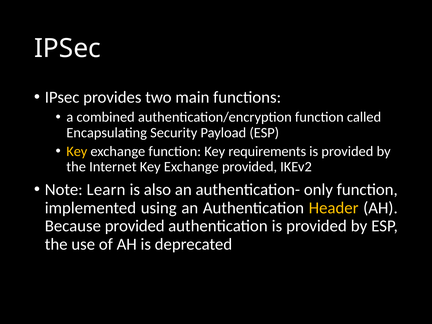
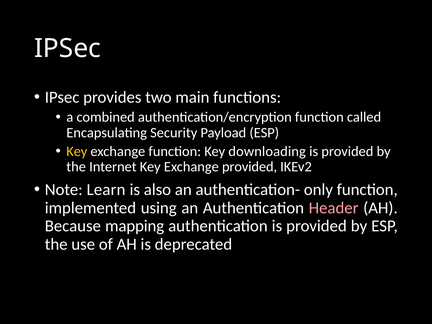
requirements: requirements -> downloading
Header colour: yellow -> pink
Because provided: provided -> mapping
